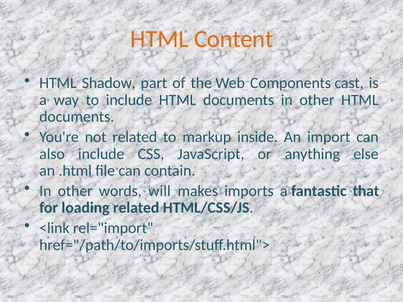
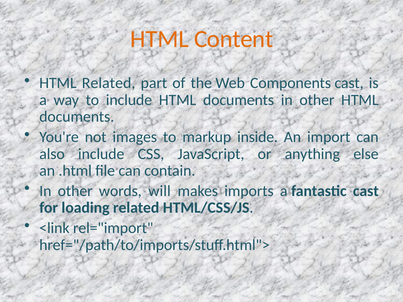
HTML Shadow: Shadow -> Related
not related: related -> images
fantastic that: that -> cast
